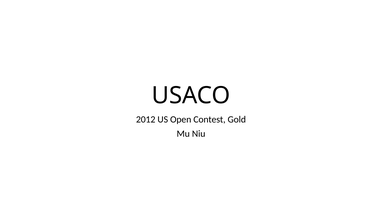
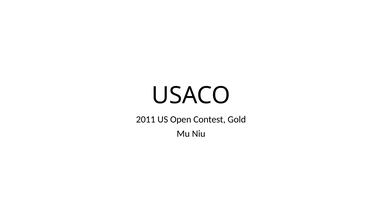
2012: 2012 -> 2011
